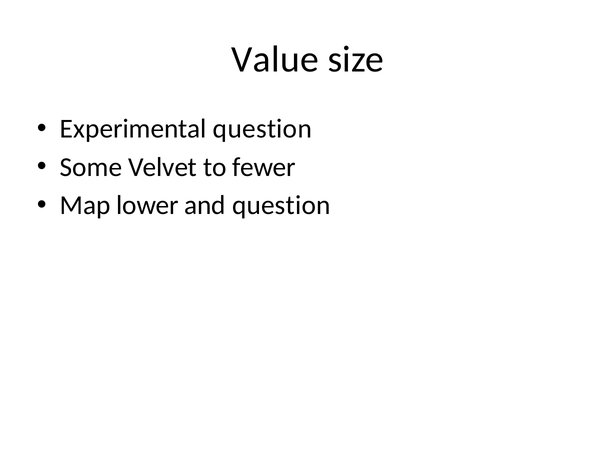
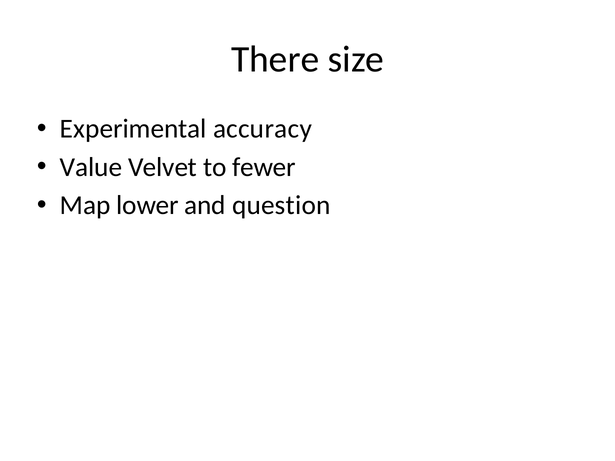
Value: Value -> There
Experimental question: question -> accuracy
Some: Some -> Value
